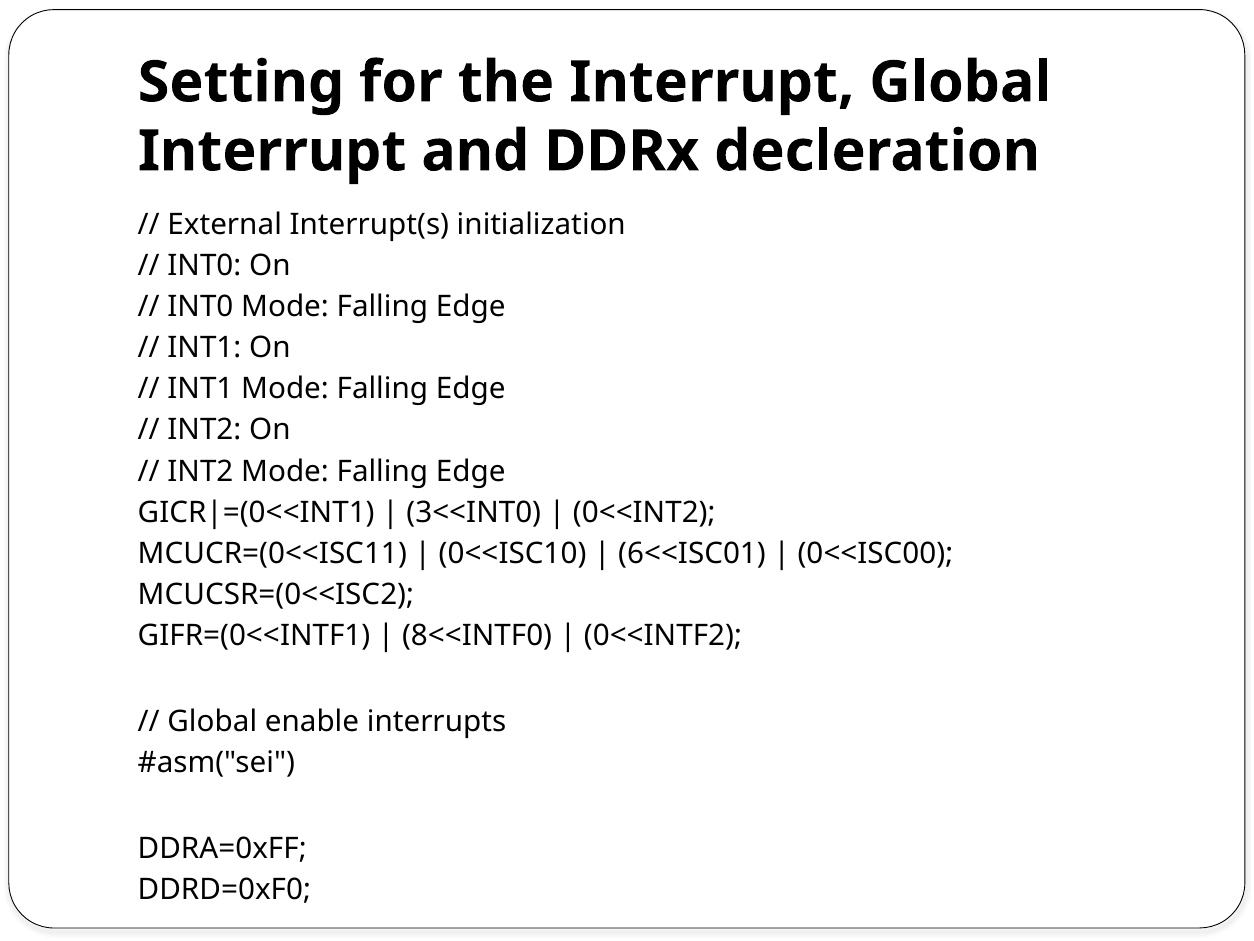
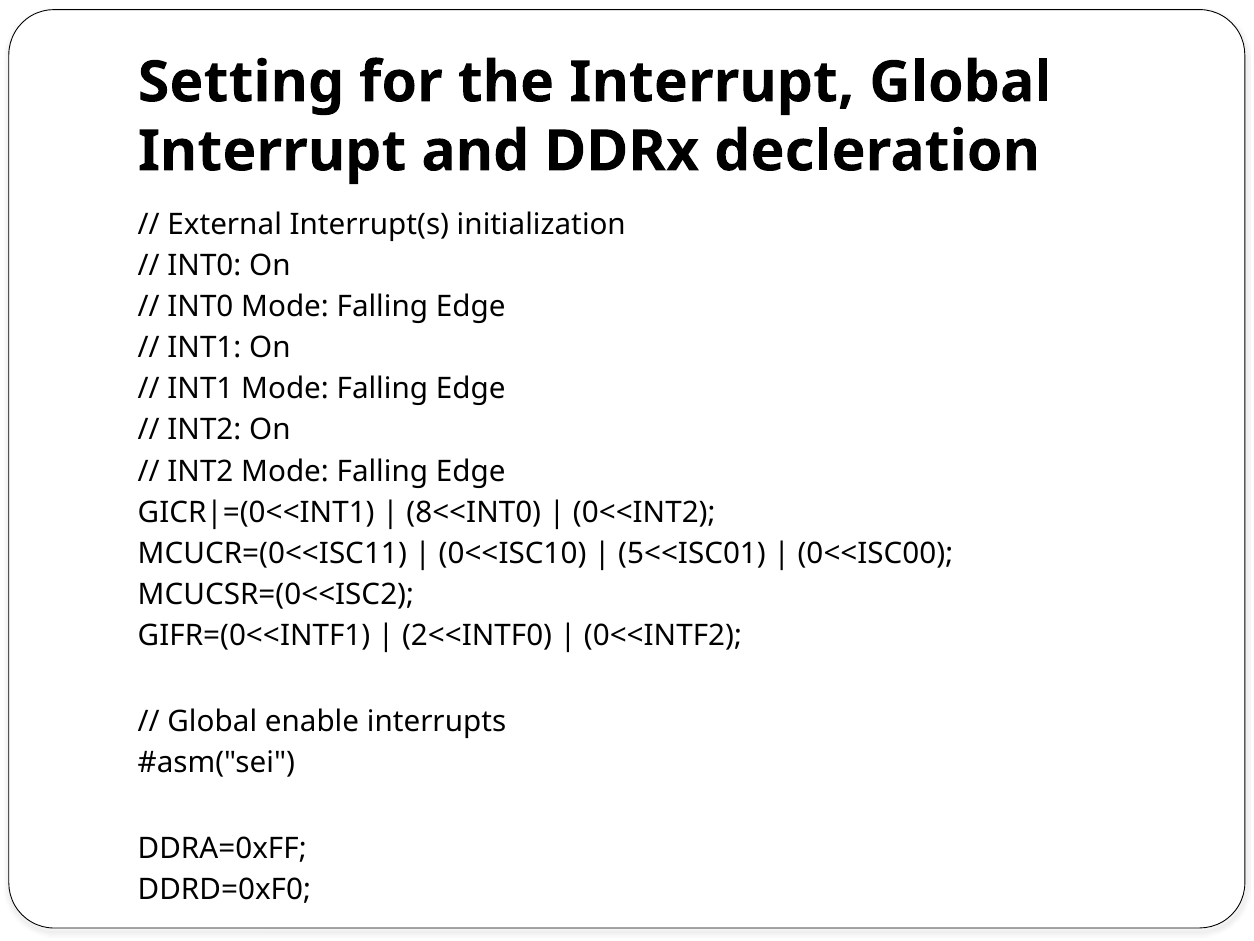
3<<INT0: 3<<INT0 -> 8<<INT0
6<<ISC01: 6<<ISC01 -> 5<<ISC01
8<<INTF0: 8<<INTF0 -> 2<<INTF0
